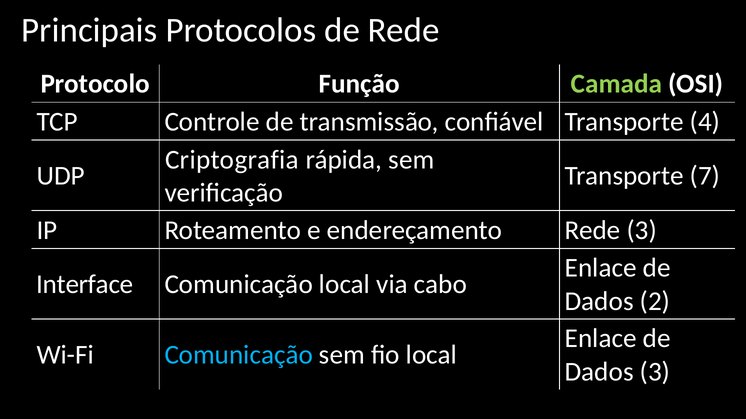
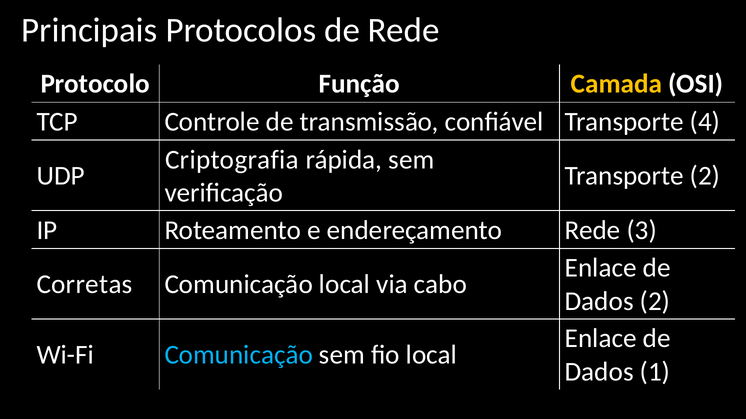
Camada colour: light green -> yellow
Transporte 7: 7 -> 2
Interface: Interface -> Corretas
Dados 3: 3 -> 1
